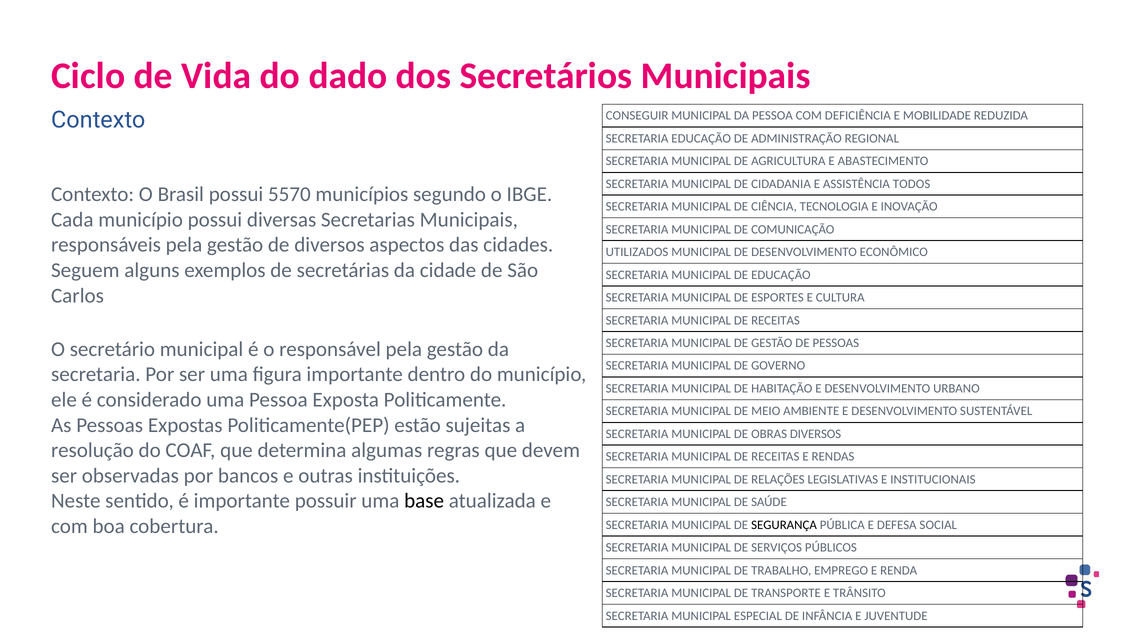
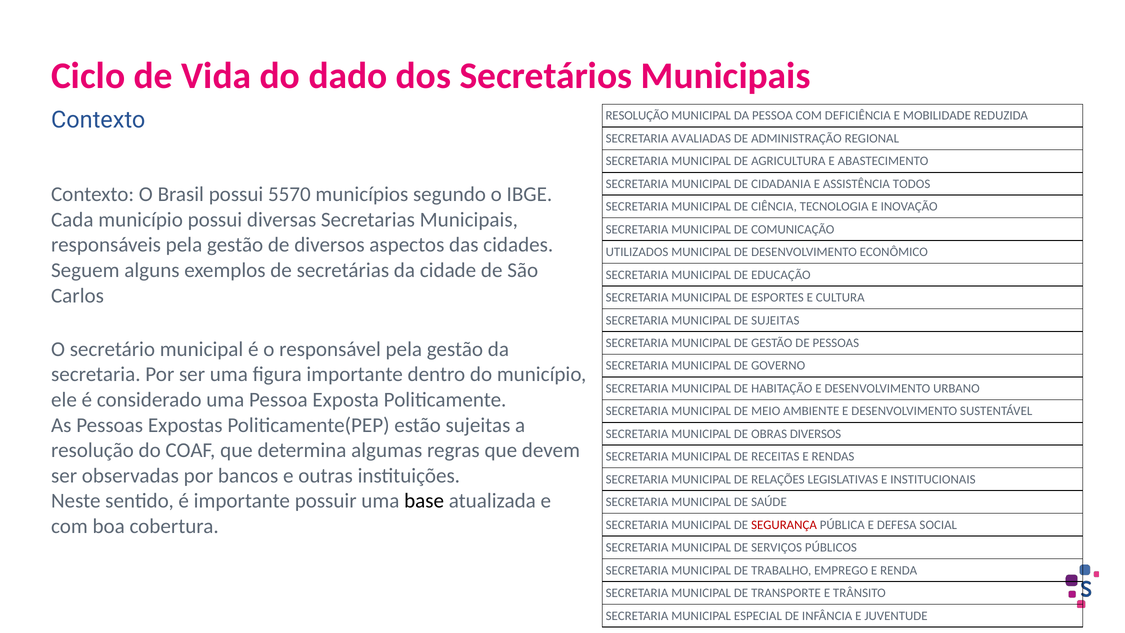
CONSEGUIR at (637, 116): CONSEGUIR -> RESOLUÇÃO
SECRETARIA EDUCAÇÃO: EDUCAÇÃO -> AVALIADAS
RECEITAS at (775, 320): RECEITAS -> SUJEITAS
SEGURANÇA colour: black -> red
